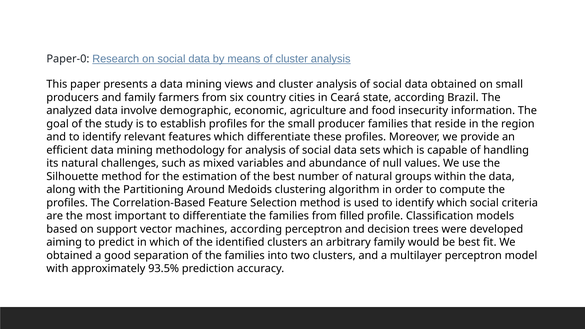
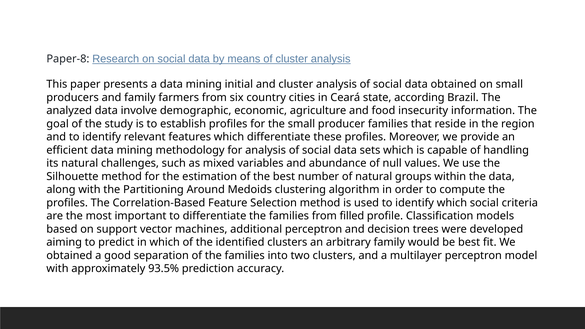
Paper-0: Paper-0 -> Paper-8
views: views -> initial
machines according: according -> additional
